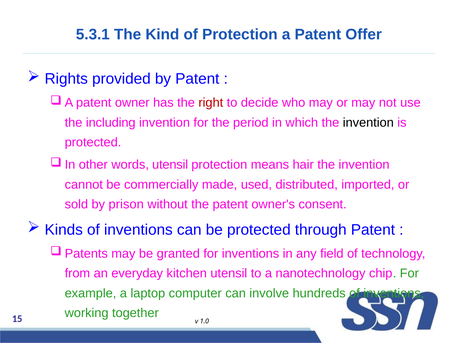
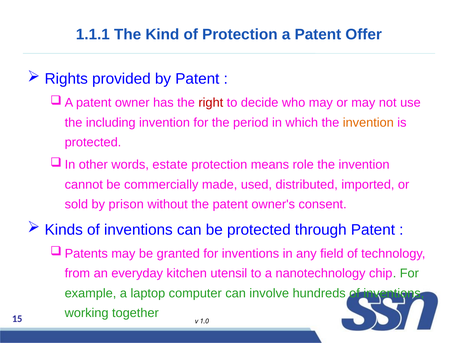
5.3.1: 5.3.1 -> 1.1.1
invention at (368, 123) colour: black -> orange
words utensil: utensil -> estate
hair: hair -> role
